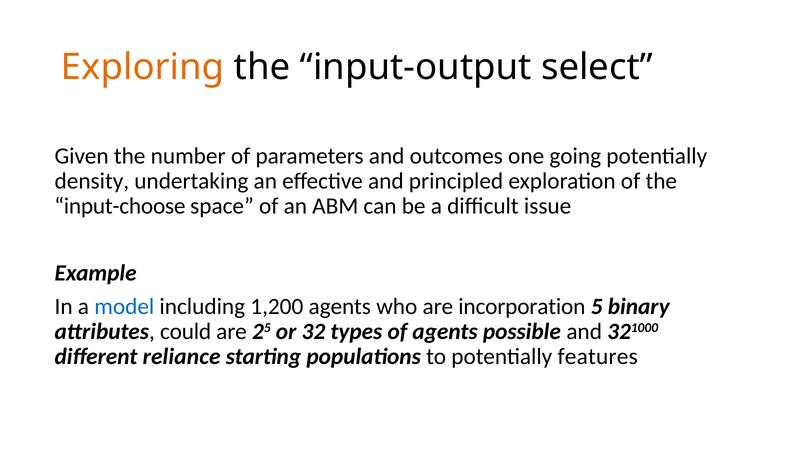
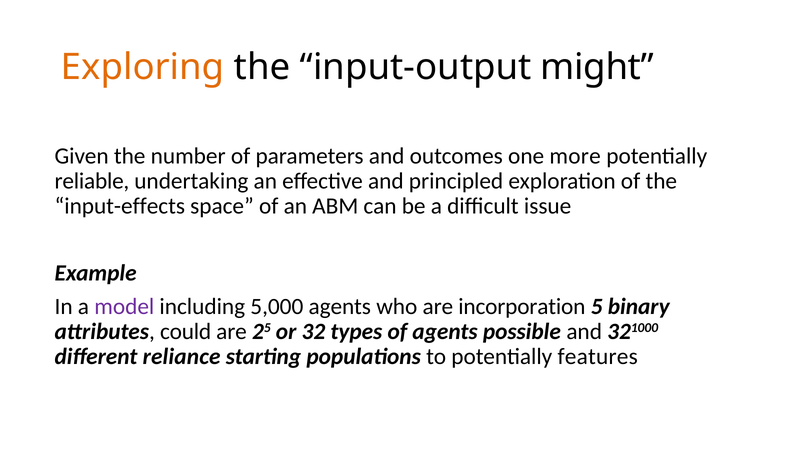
select: select -> might
going: going -> more
density: density -> reliable
input-choose: input-choose -> input-effects
model colour: blue -> purple
1,200: 1,200 -> 5,000
